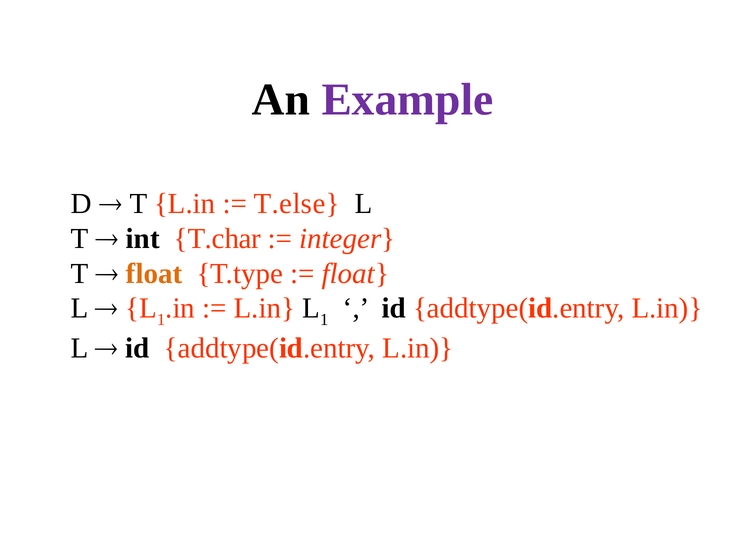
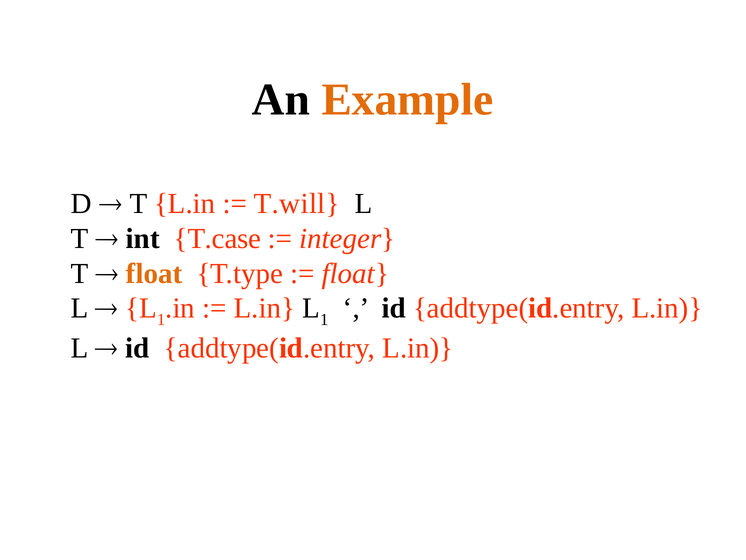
Example colour: purple -> orange
T.else: T.else -> T.will
T.char: T.char -> T.case
